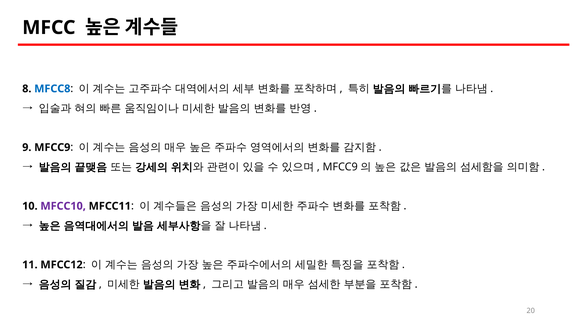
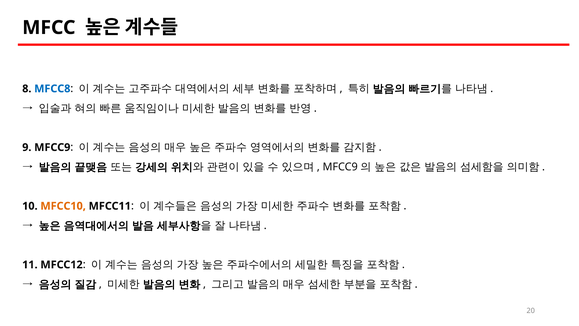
MFCC10 colour: purple -> orange
